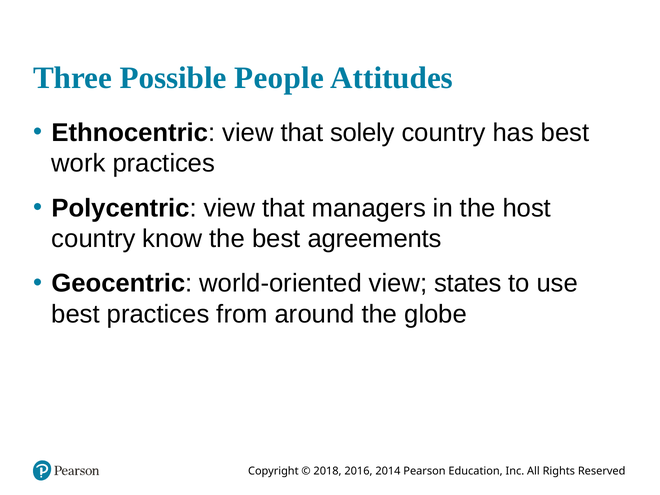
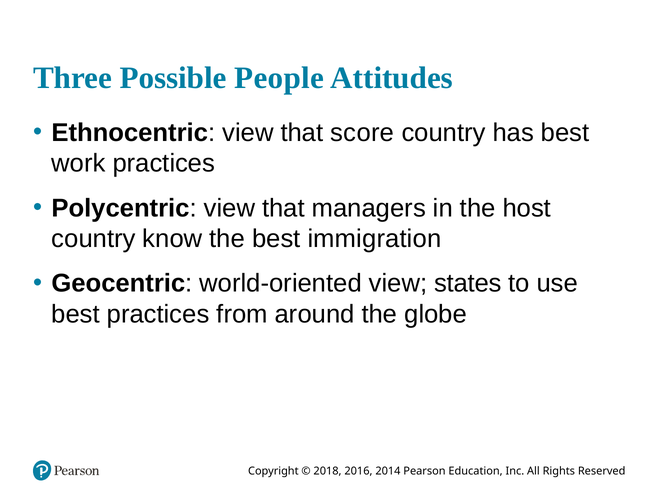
solely: solely -> score
agreements: agreements -> immigration
